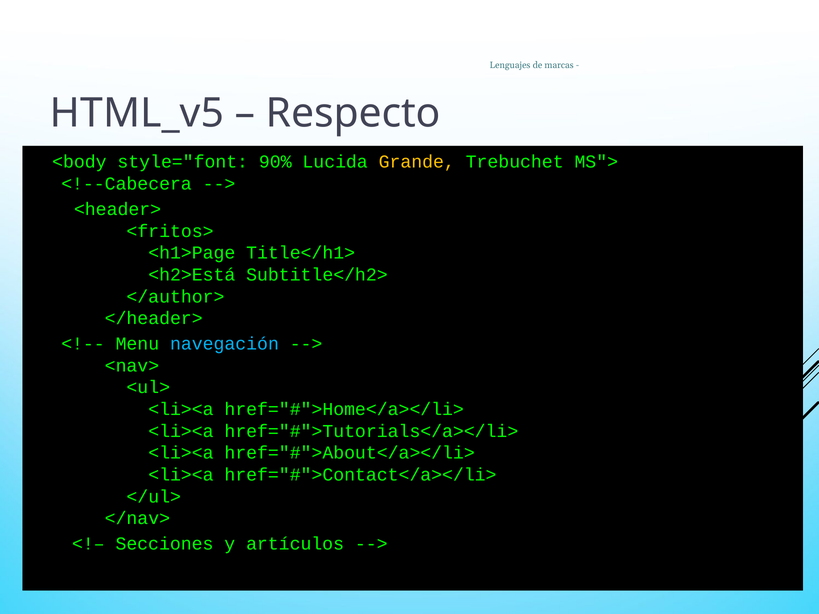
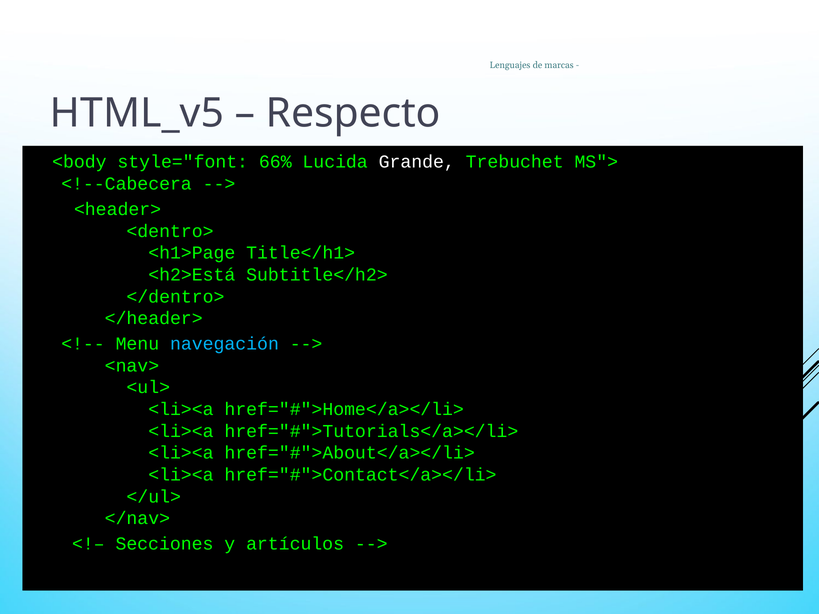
90%: 90% -> 66%
Grande colour: yellow -> white
<fritos>: <fritos> -> <dentro>
</author>: </author> -> </dentro>
